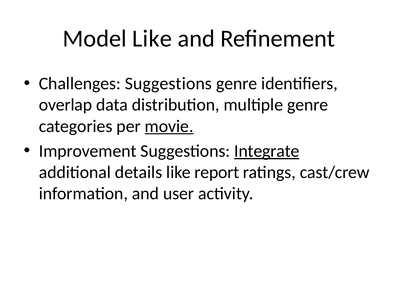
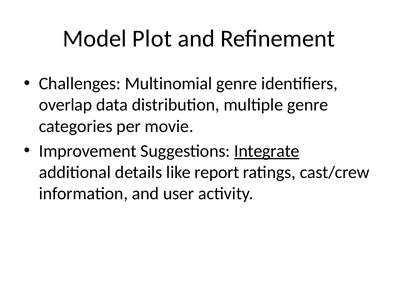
Model Like: Like -> Plot
Challenges Suggestions: Suggestions -> Multinomial
movie underline: present -> none
